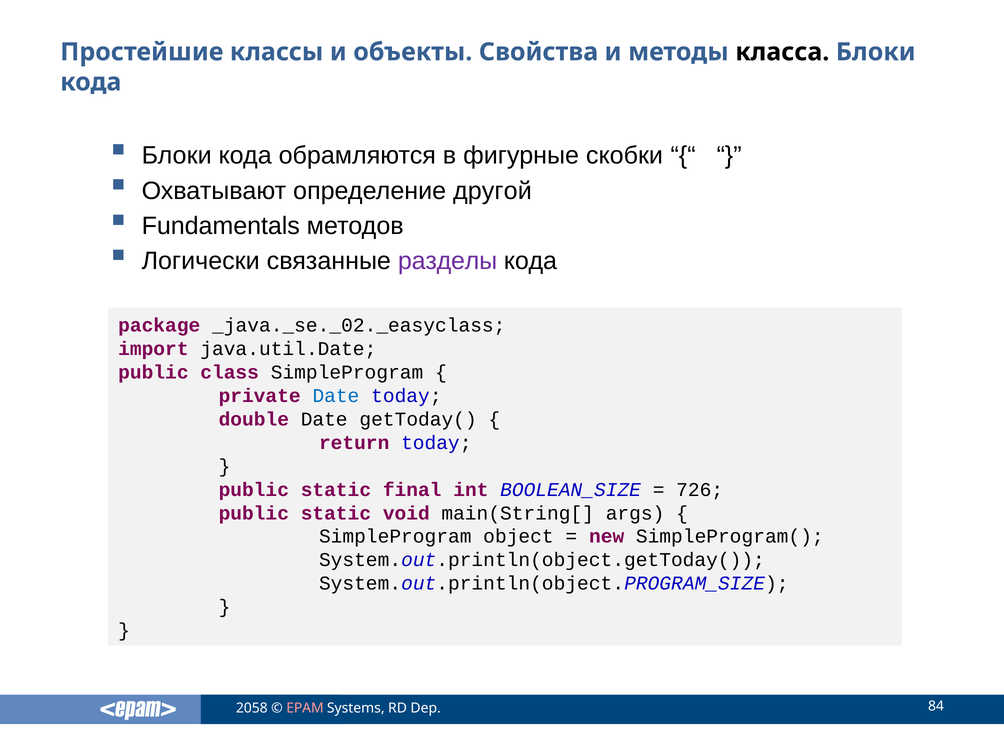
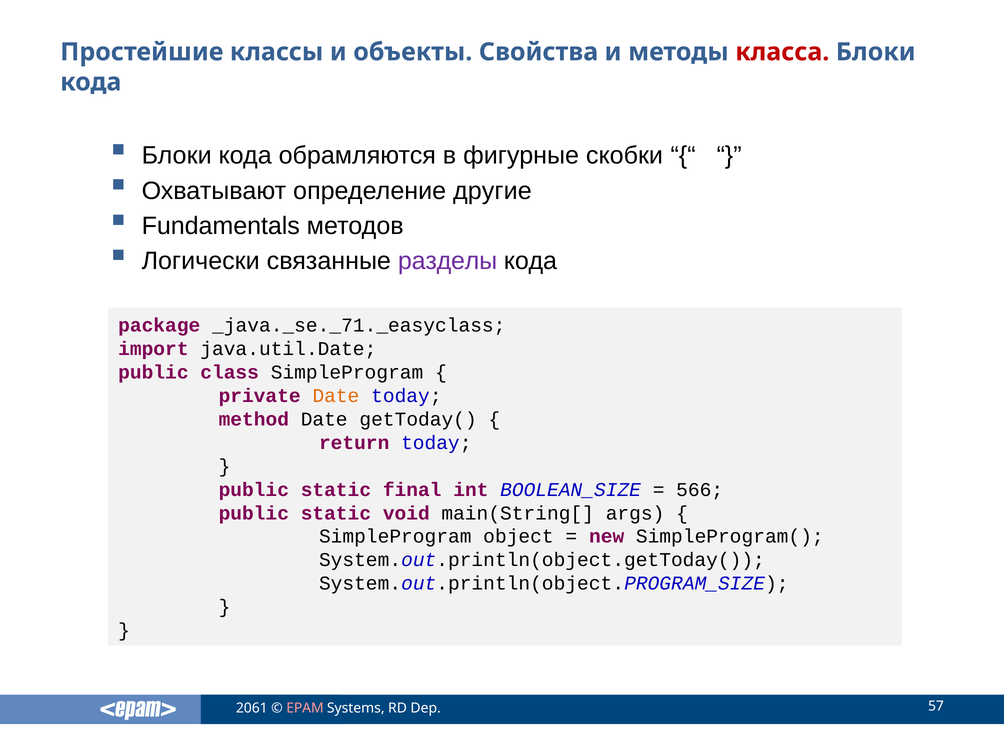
класса colour: black -> red
другой: другой -> другие
_java._se._02._easyclass: _java._se._02._easyclass -> _java._se._71._easyclass
Date at (336, 396) colour: blue -> orange
double: double -> method
726: 726 -> 566
2058: 2058 -> 2061
84: 84 -> 57
